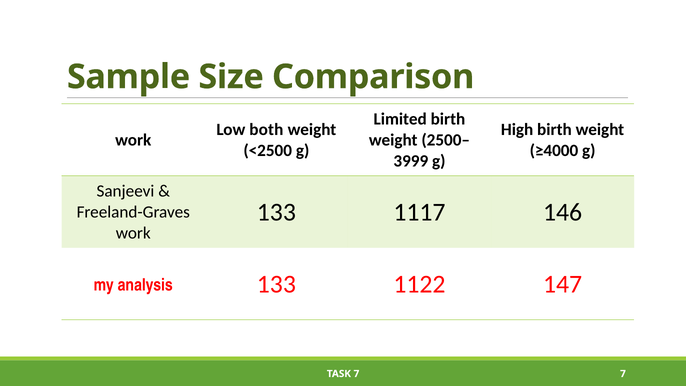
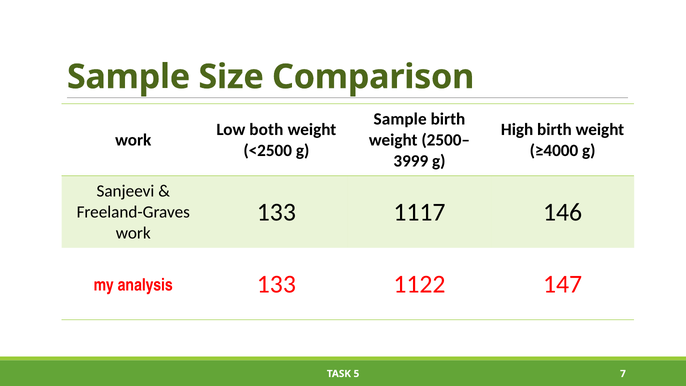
Limited at (400, 119): Limited -> Sample
TASK 7: 7 -> 5
